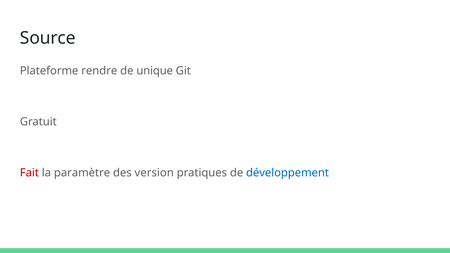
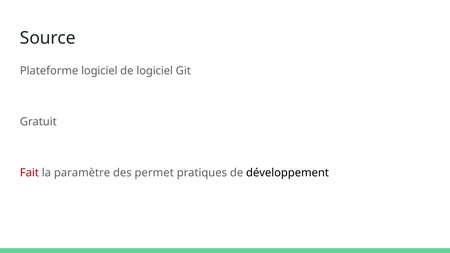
Plateforme rendre: rendre -> logiciel
de unique: unique -> logiciel
version: version -> permet
développement colour: blue -> black
